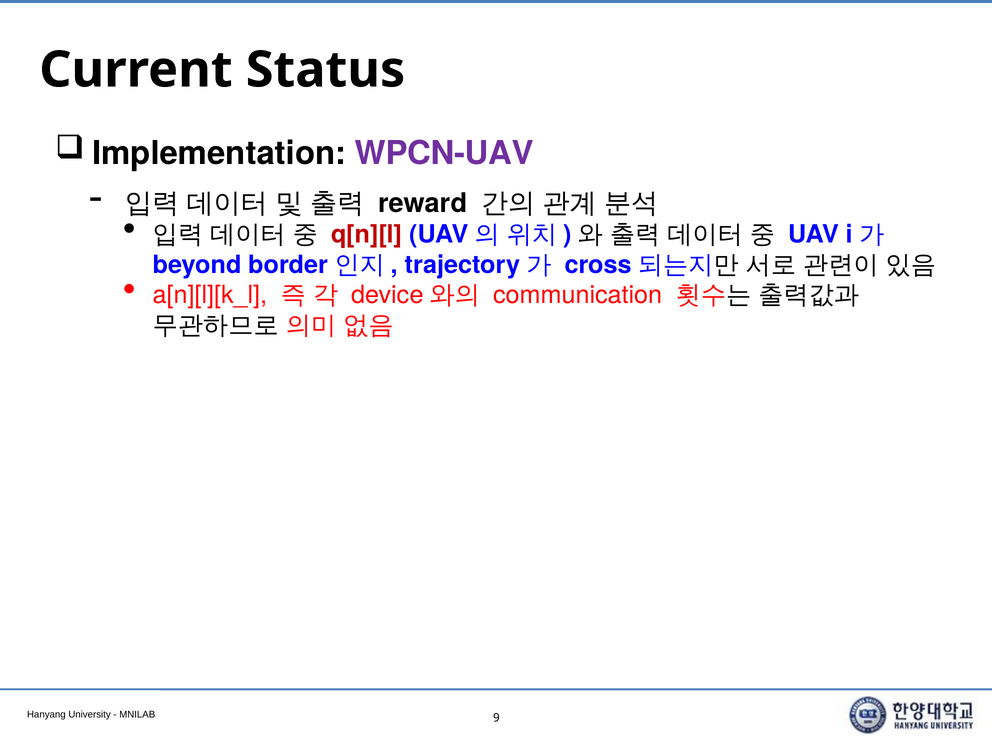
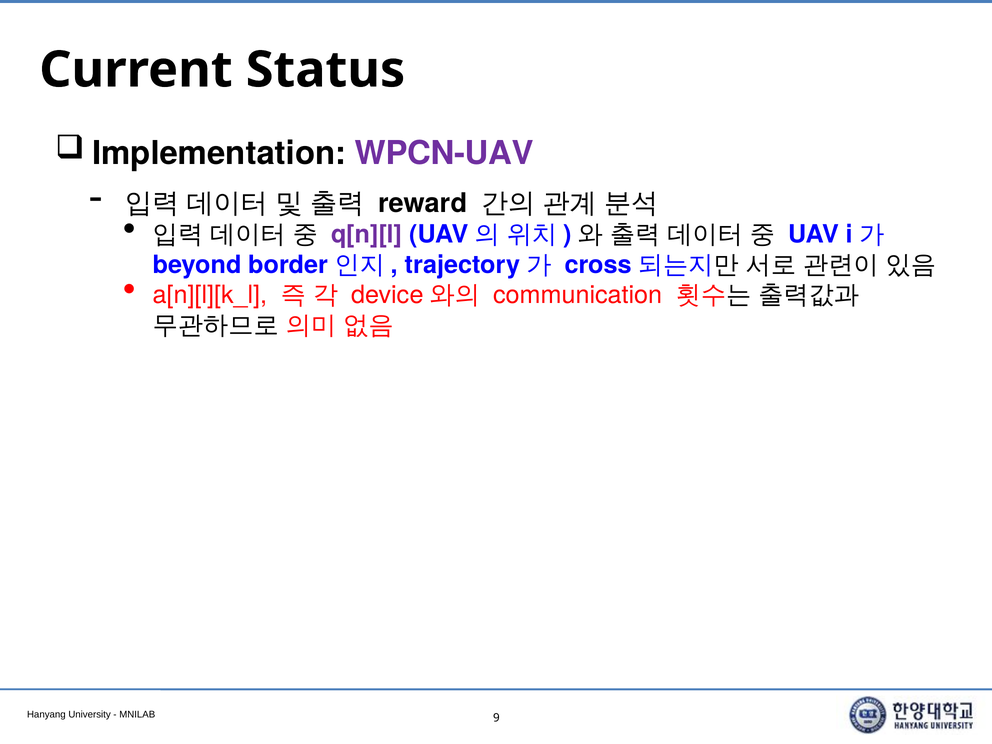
q[n][l colour: red -> purple
